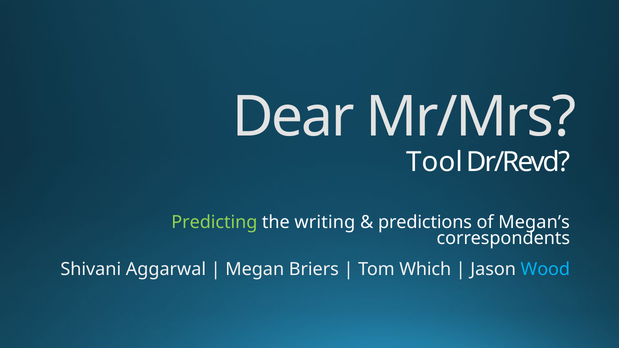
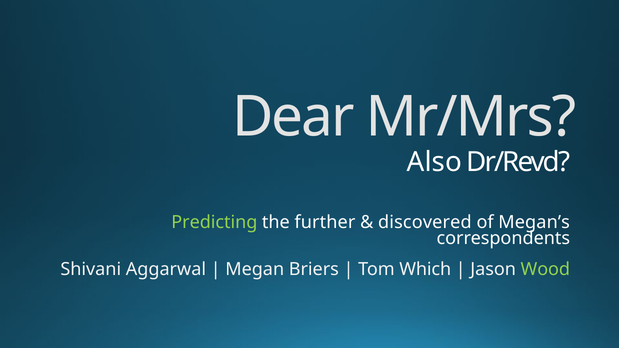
Tool: Tool -> Also
writing: writing -> further
predictions: predictions -> discovered
Wood colour: light blue -> light green
